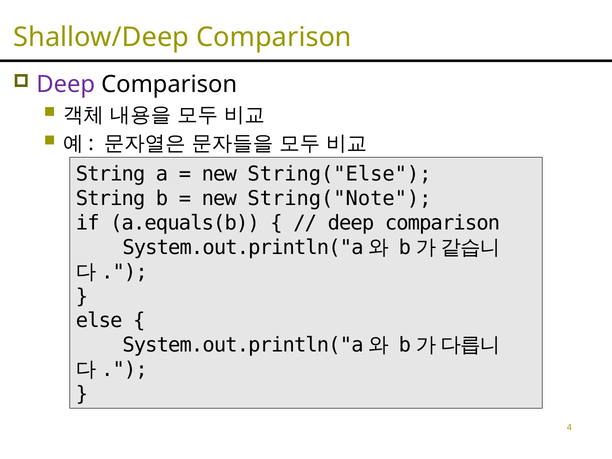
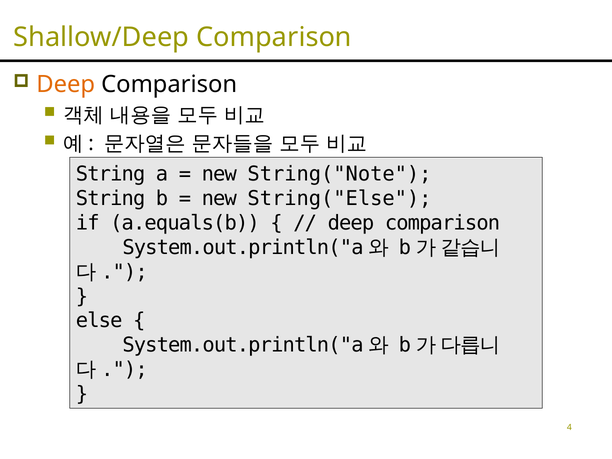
Deep at (66, 85) colour: purple -> orange
String("Else: String("Else -> String("Note
String("Note: String("Note -> String("Else
